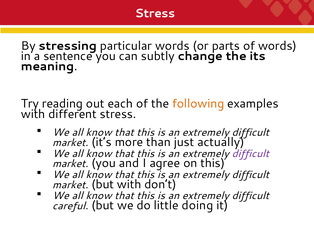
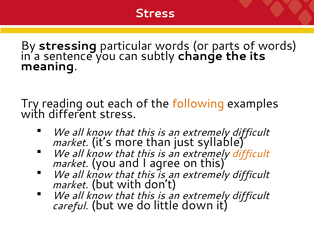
actually: actually -> syllable
difficult at (250, 153) colour: purple -> orange
doing: doing -> down
